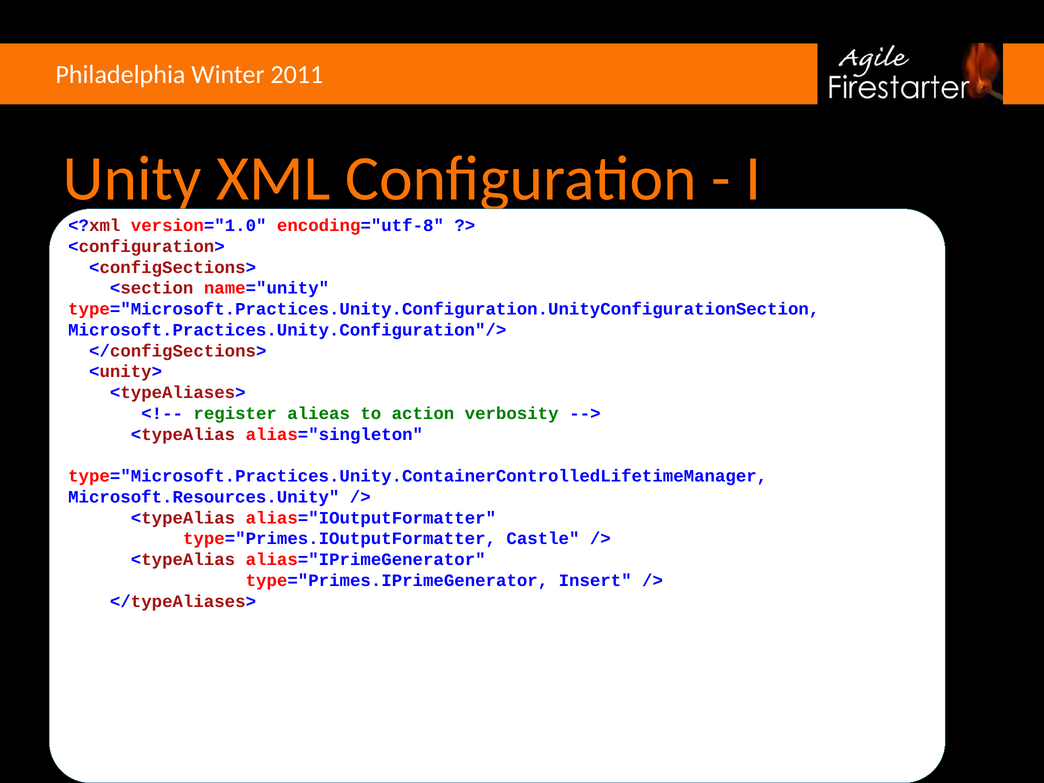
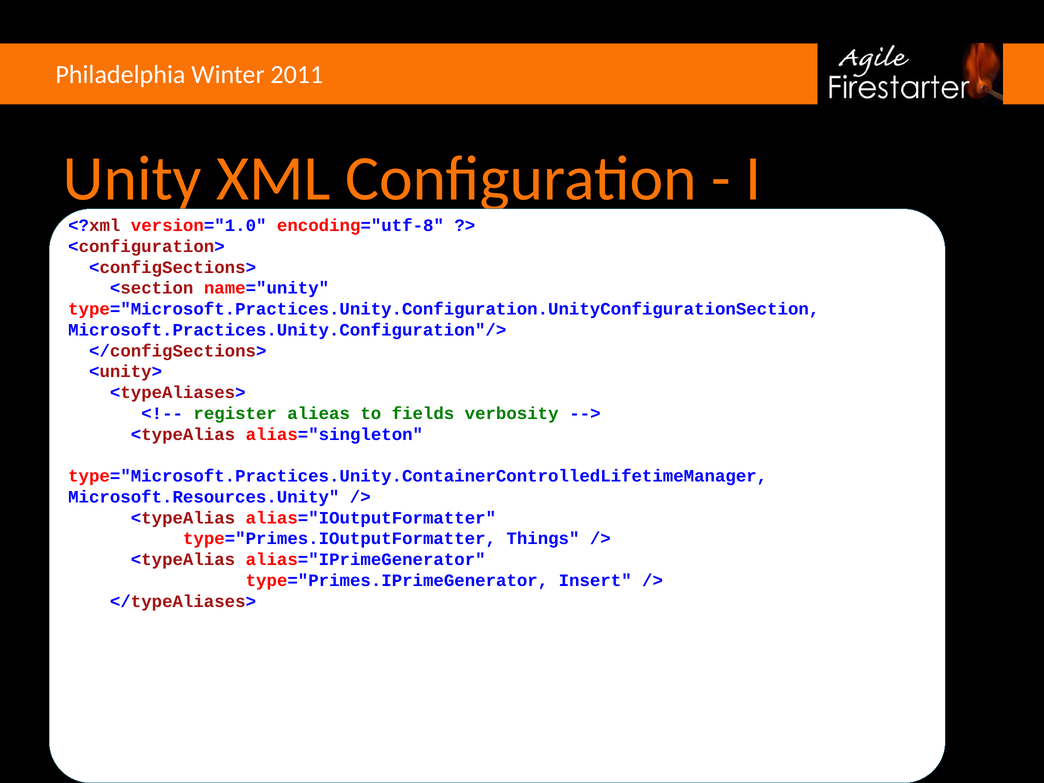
action: action -> fields
Castle: Castle -> Things
